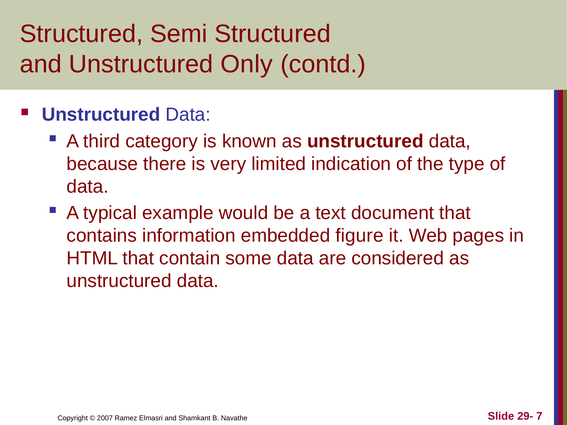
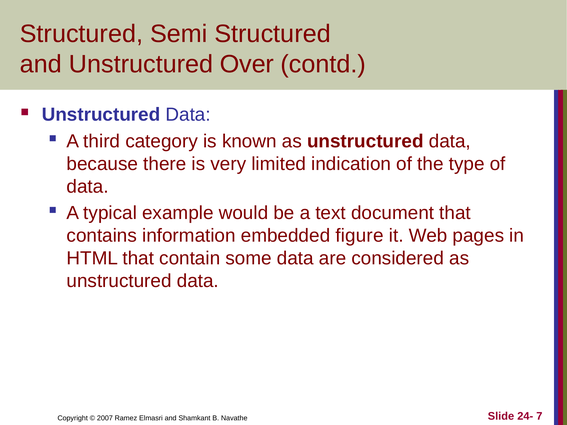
Only: Only -> Over
29-: 29- -> 24-
